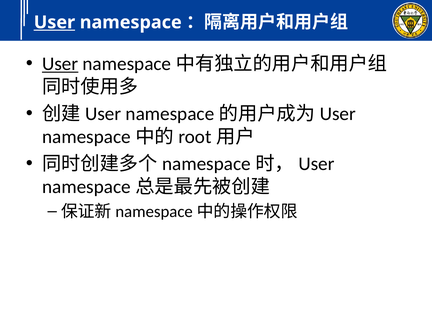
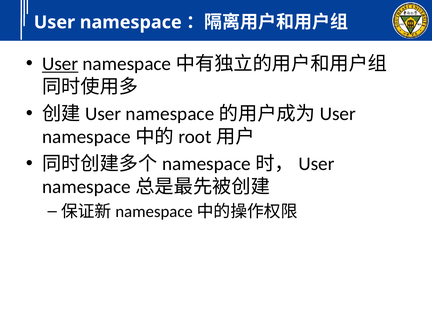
User at (54, 22) underline: present -> none
